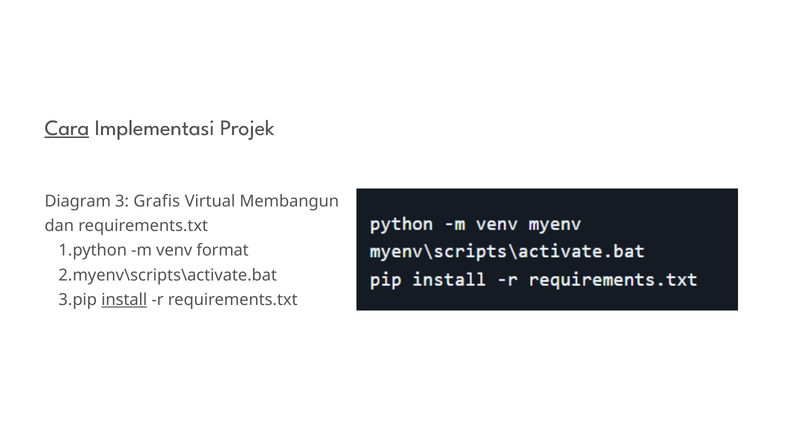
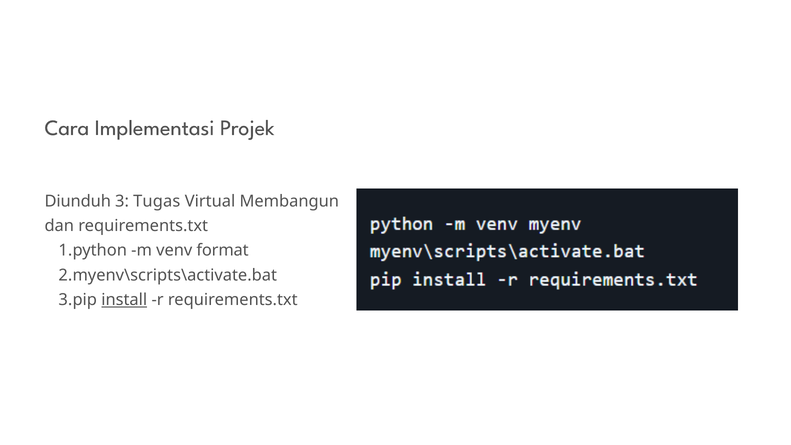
Cara underline: present -> none
Diagram: Diagram -> Diunduh
Grafis: Grafis -> Tugas
